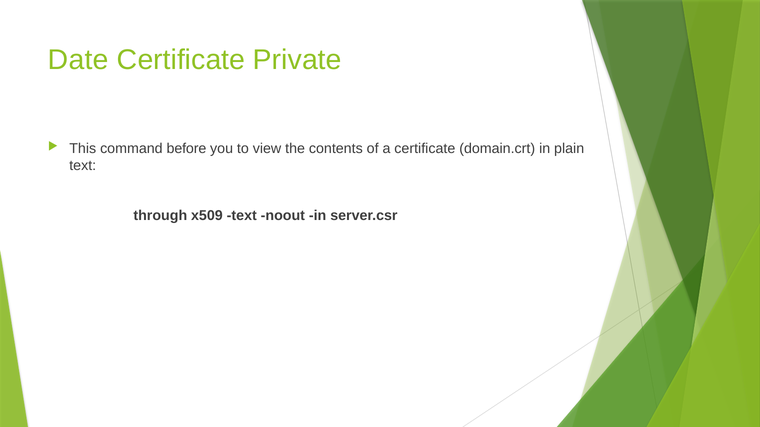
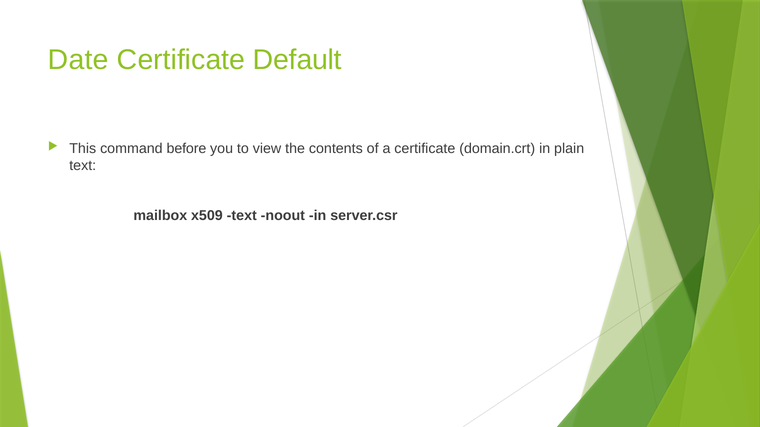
Private: Private -> Default
through: through -> mailbox
